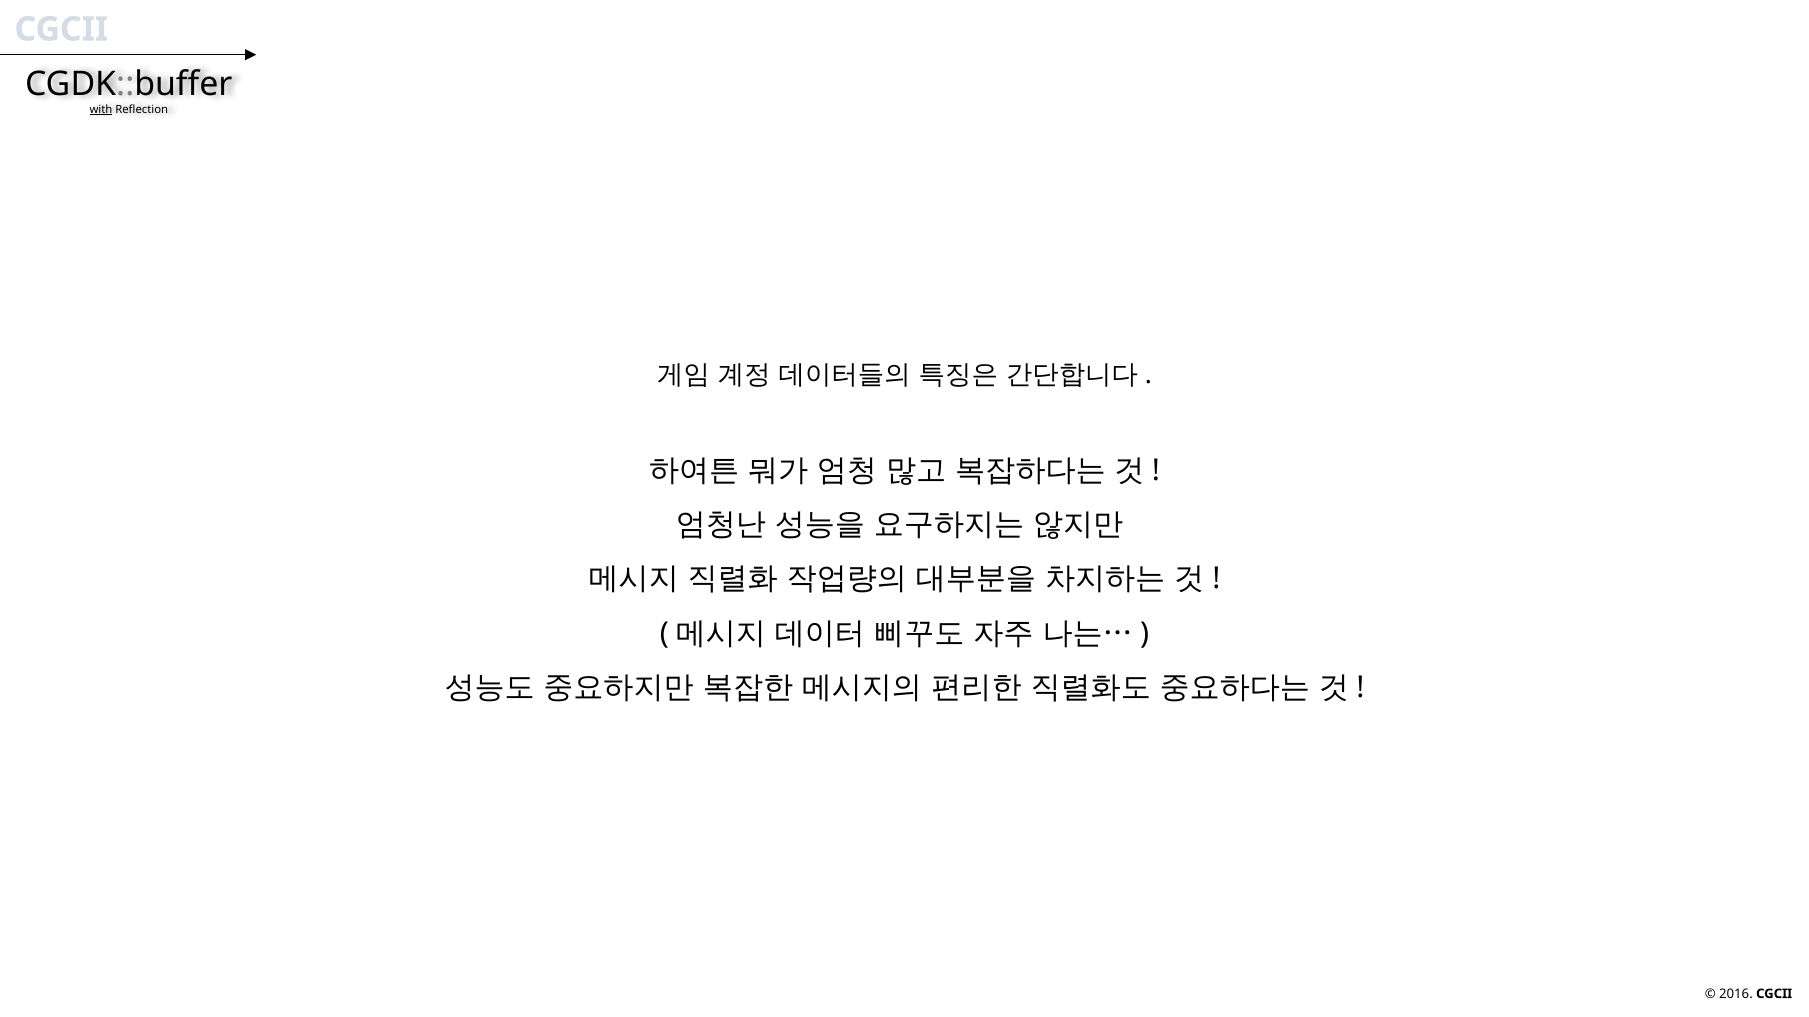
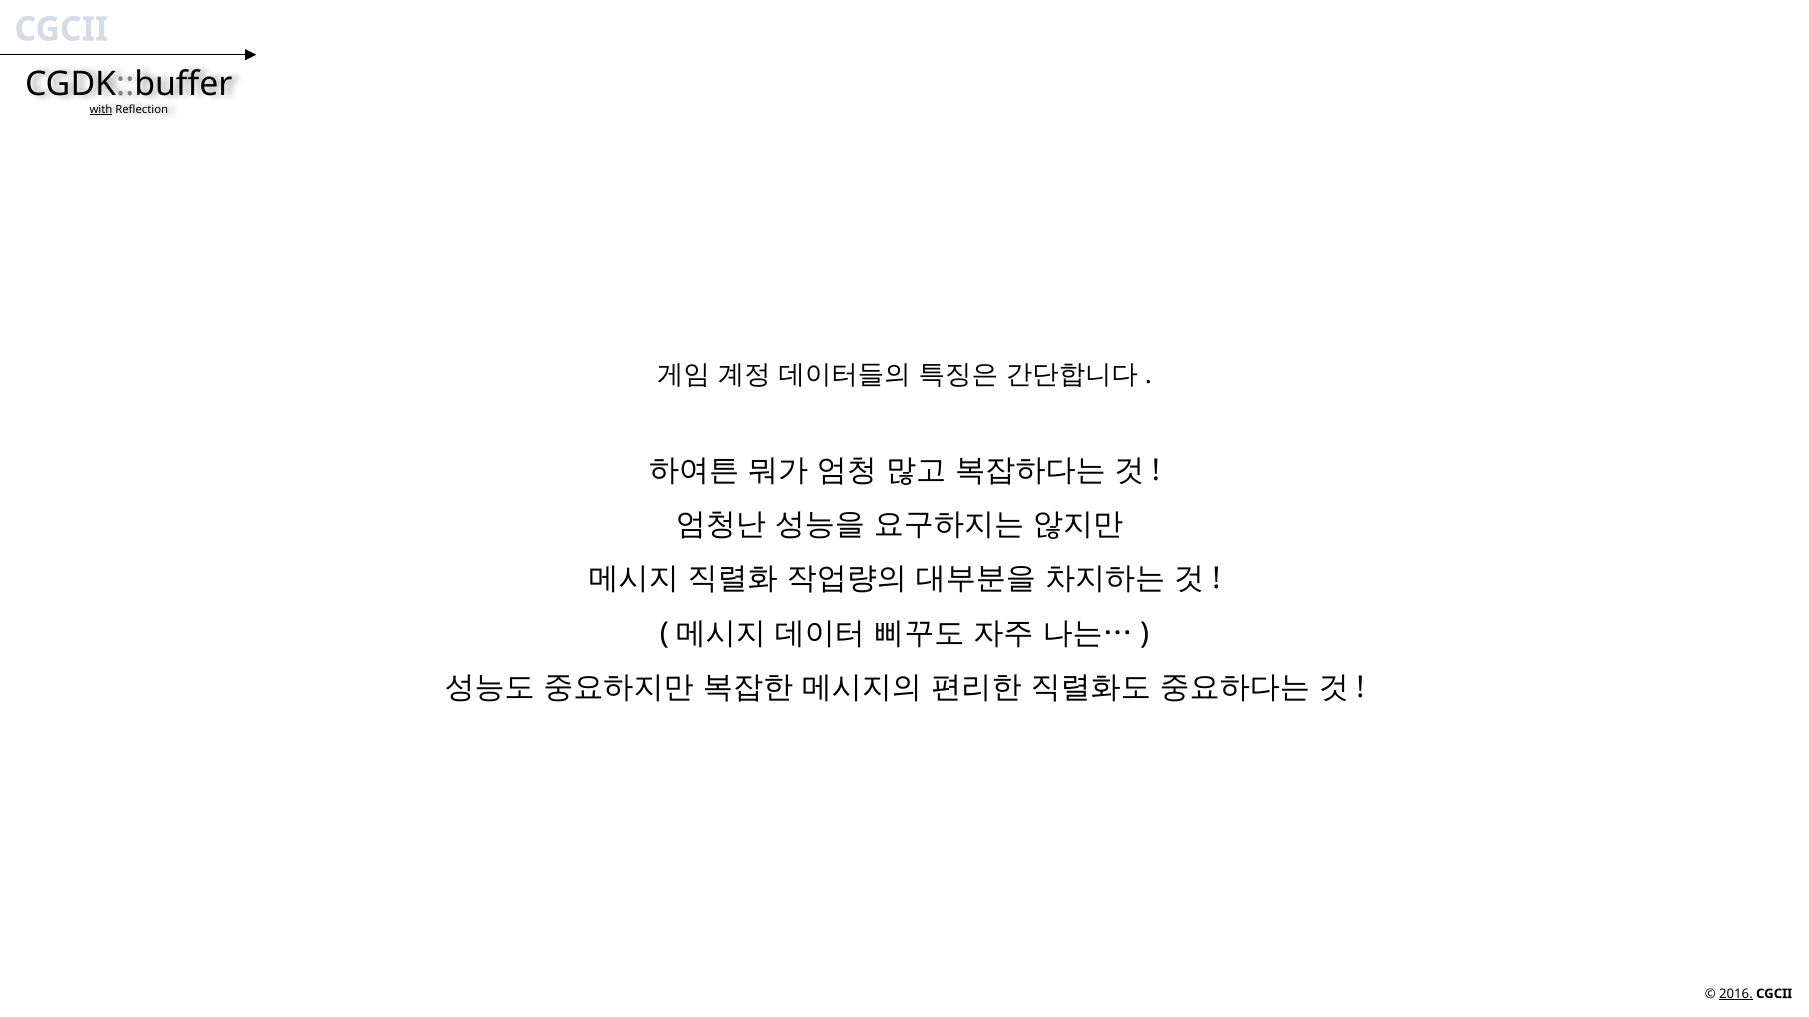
2016 underline: none -> present
